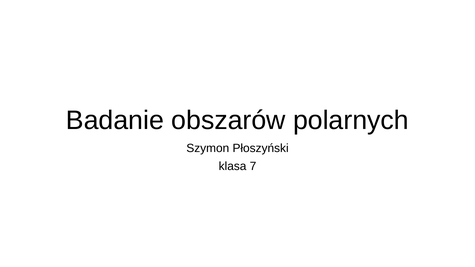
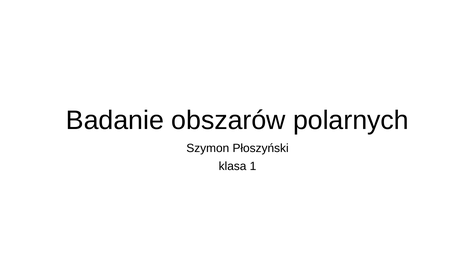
7: 7 -> 1
